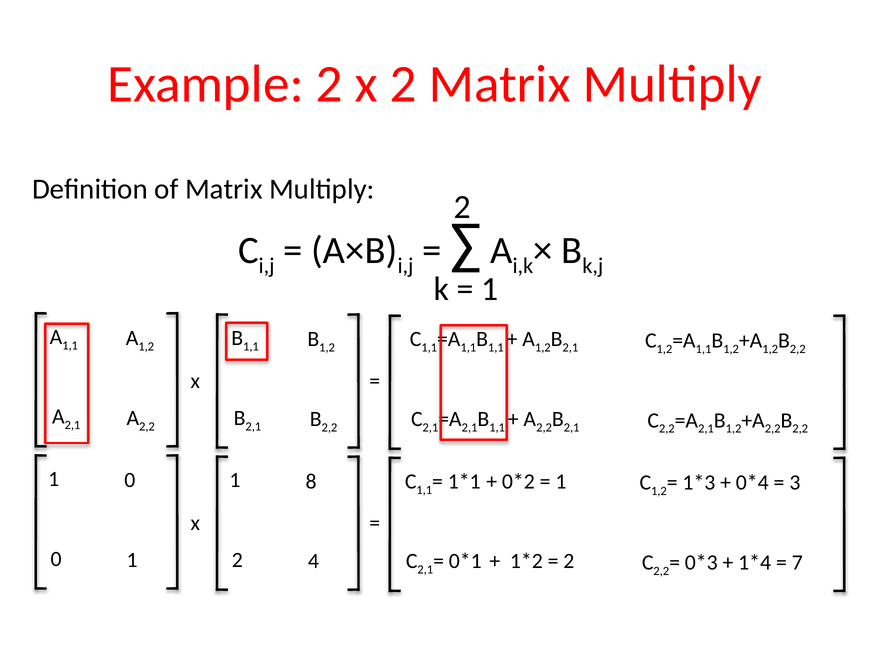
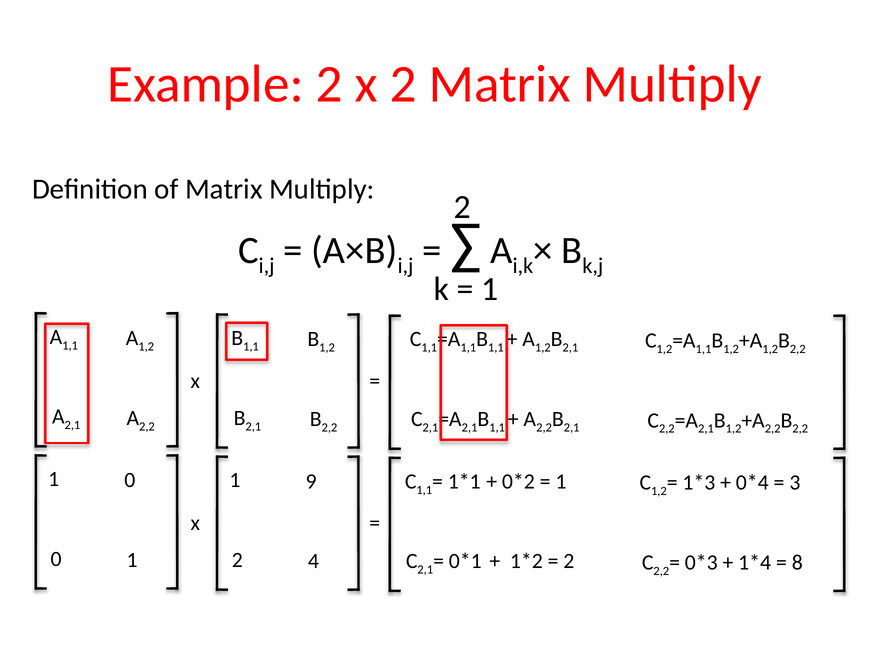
8: 8 -> 9
7: 7 -> 8
